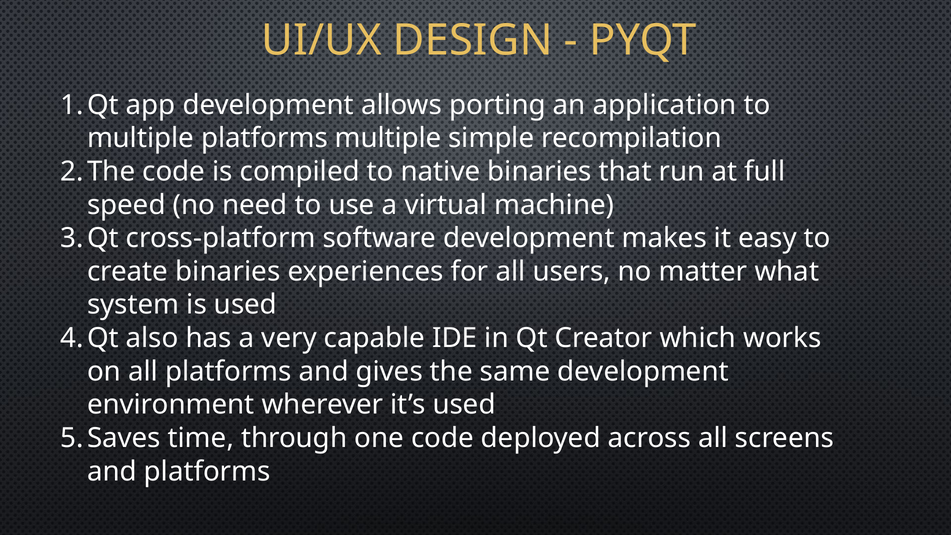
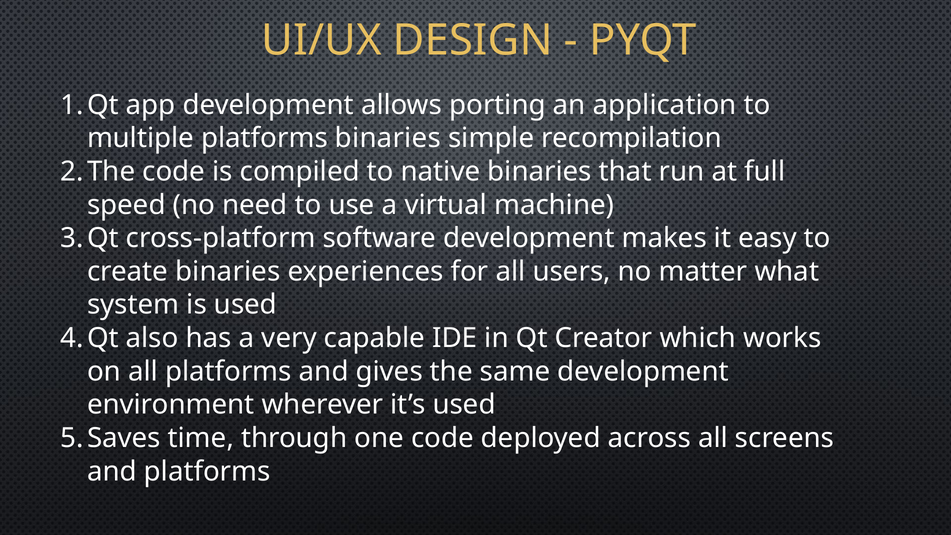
platforms multiple: multiple -> binaries
